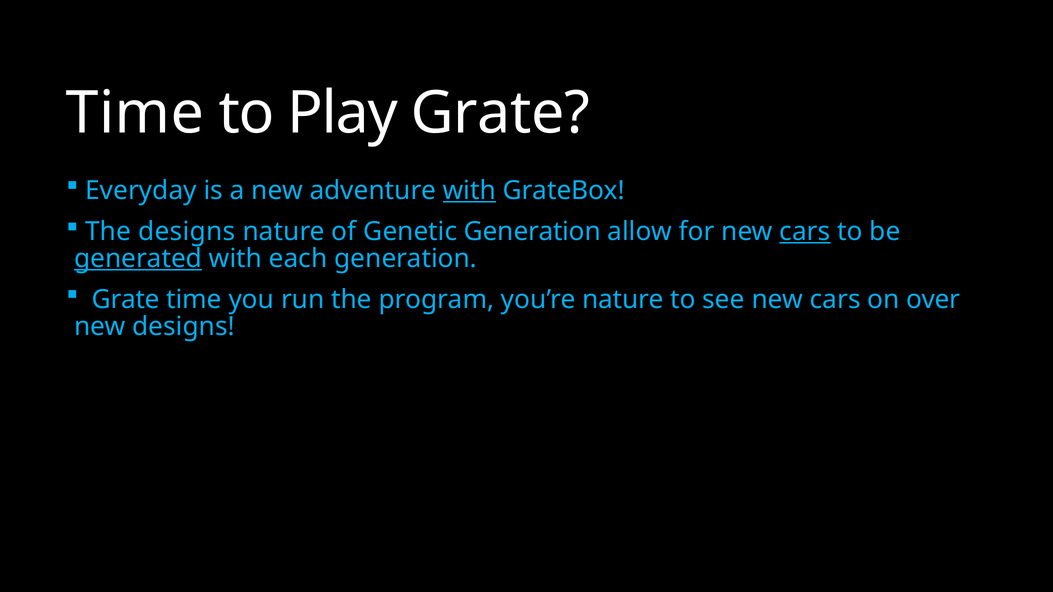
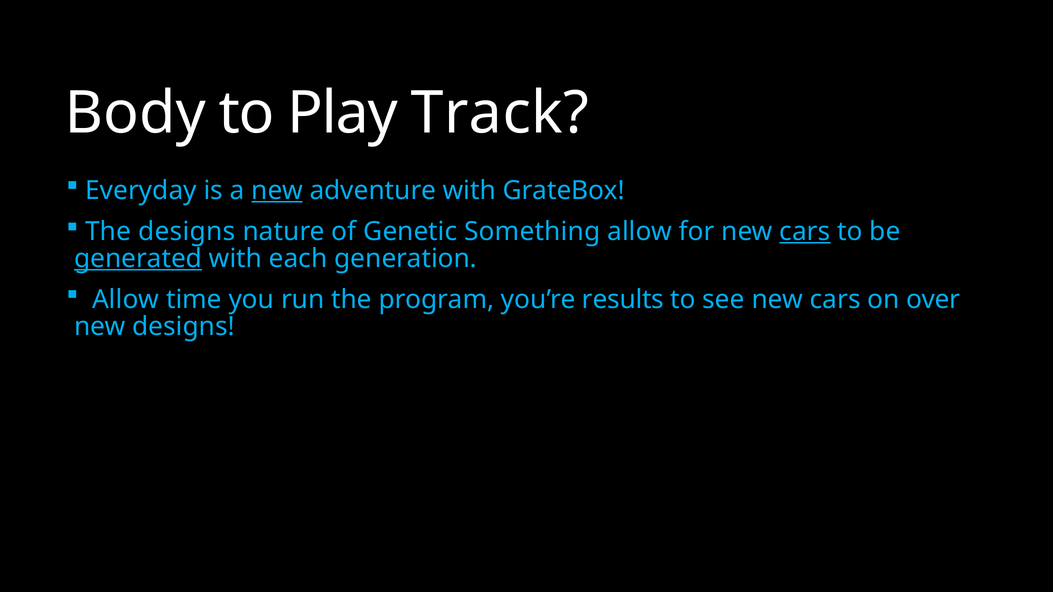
Time at (135, 113): Time -> Body
Play Grate: Grate -> Track
new at (277, 190) underline: none -> present
with at (469, 190) underline: present -> none
Genetic Generation: Generation -> Something
Grate at (126, 300): Grate -> Allow
you’re nature: nature -> results
